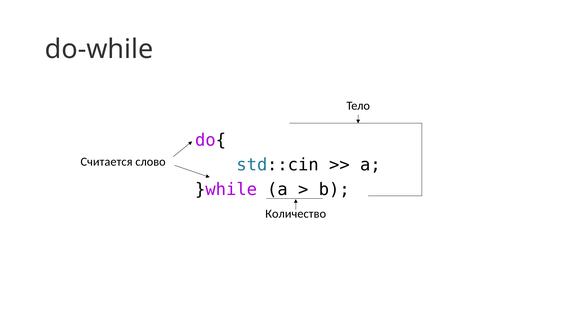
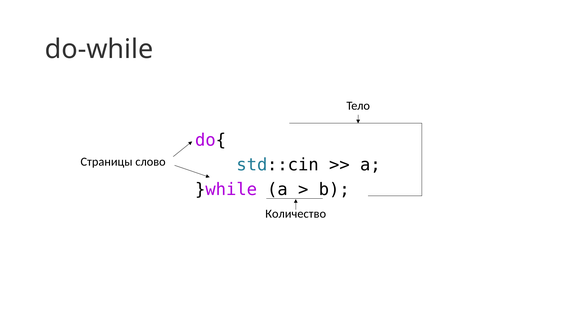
Считается: Считается -> Страницы
